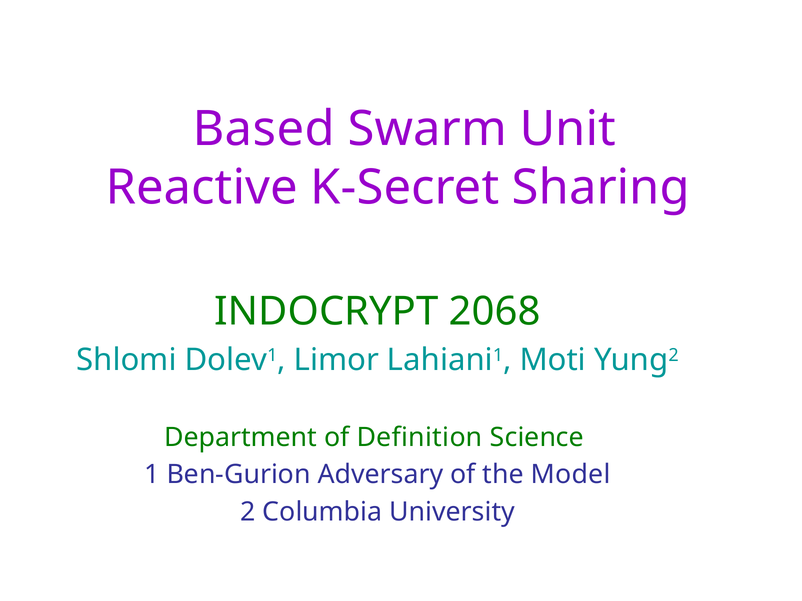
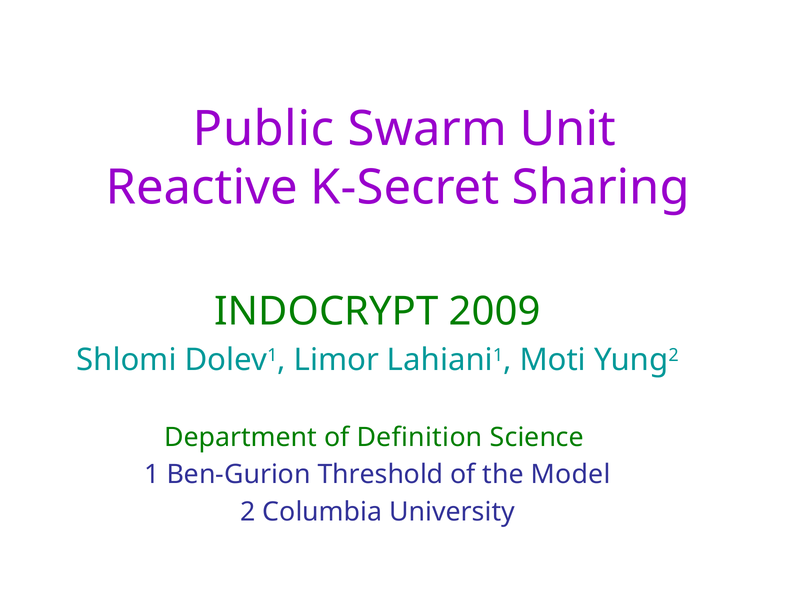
Based: Based -> Public
2068: 2068 -> 2009
Adversary: Adversary -> Threshold
